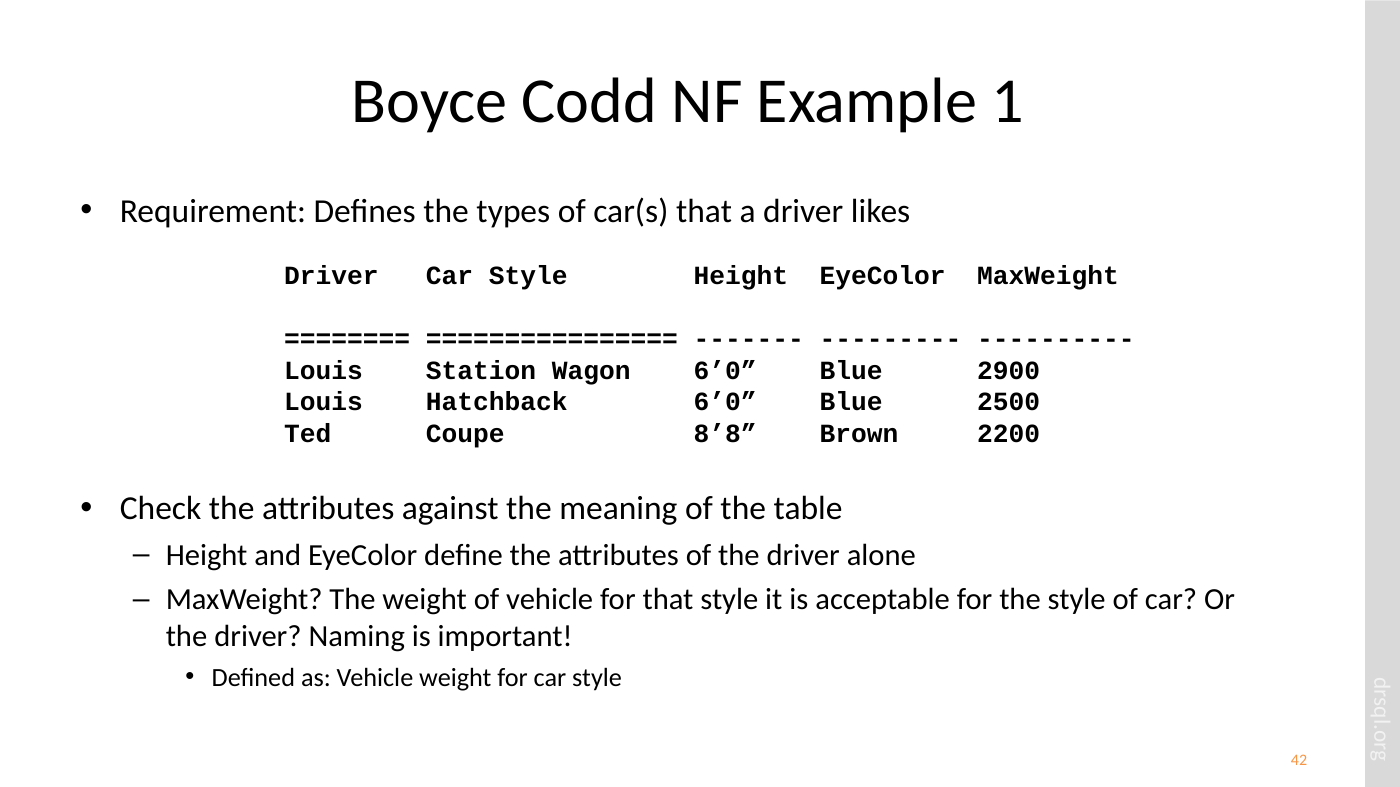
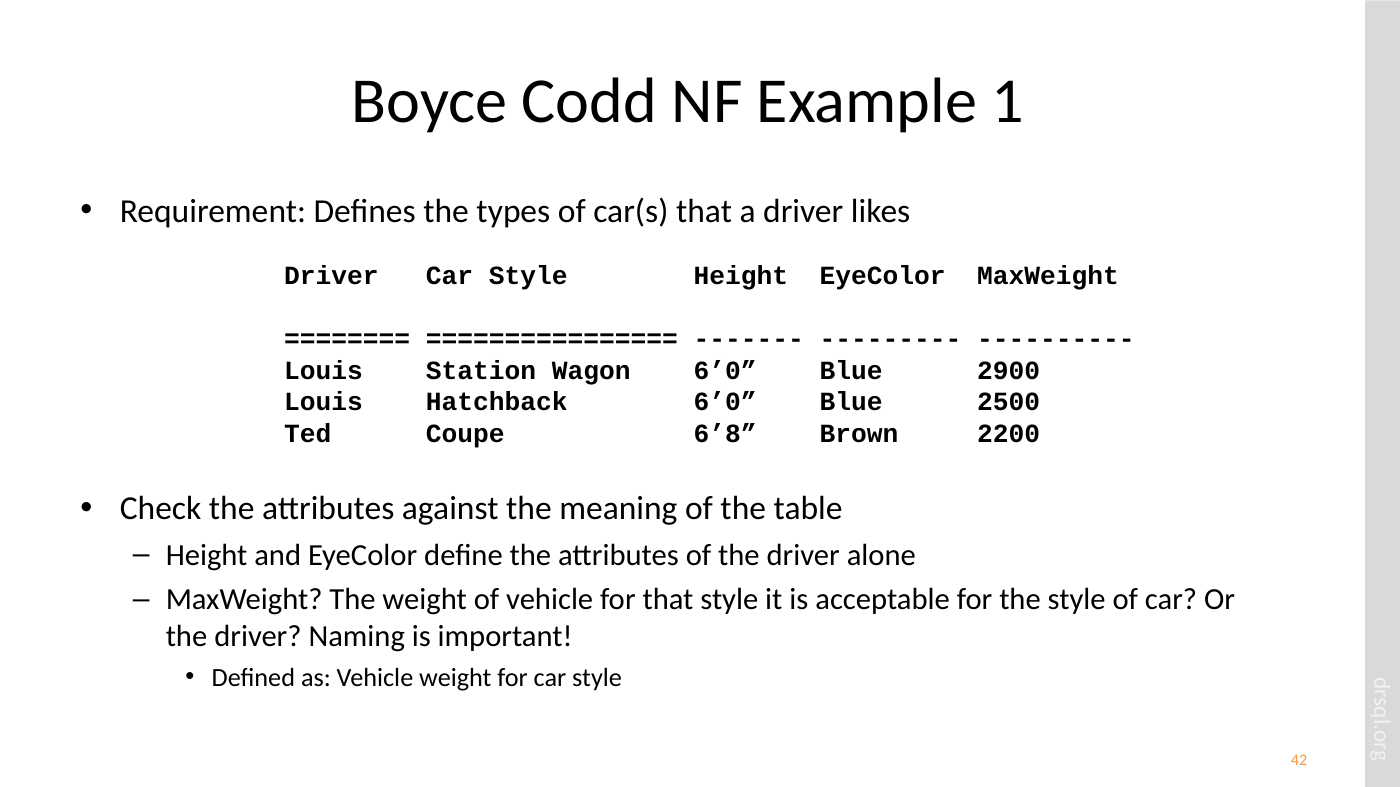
8’8: 8’8 -> 6’8
